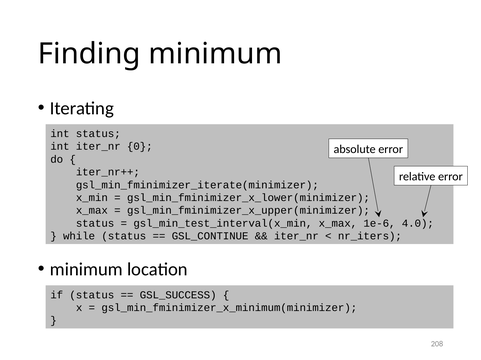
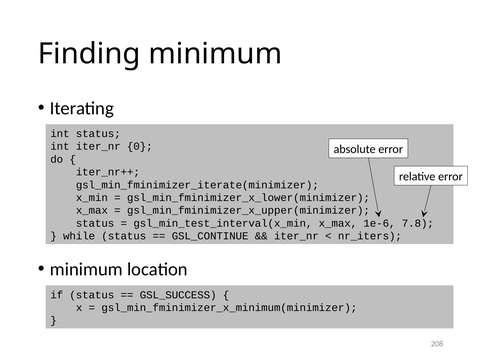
4.0: 4.0 -> 7.8
